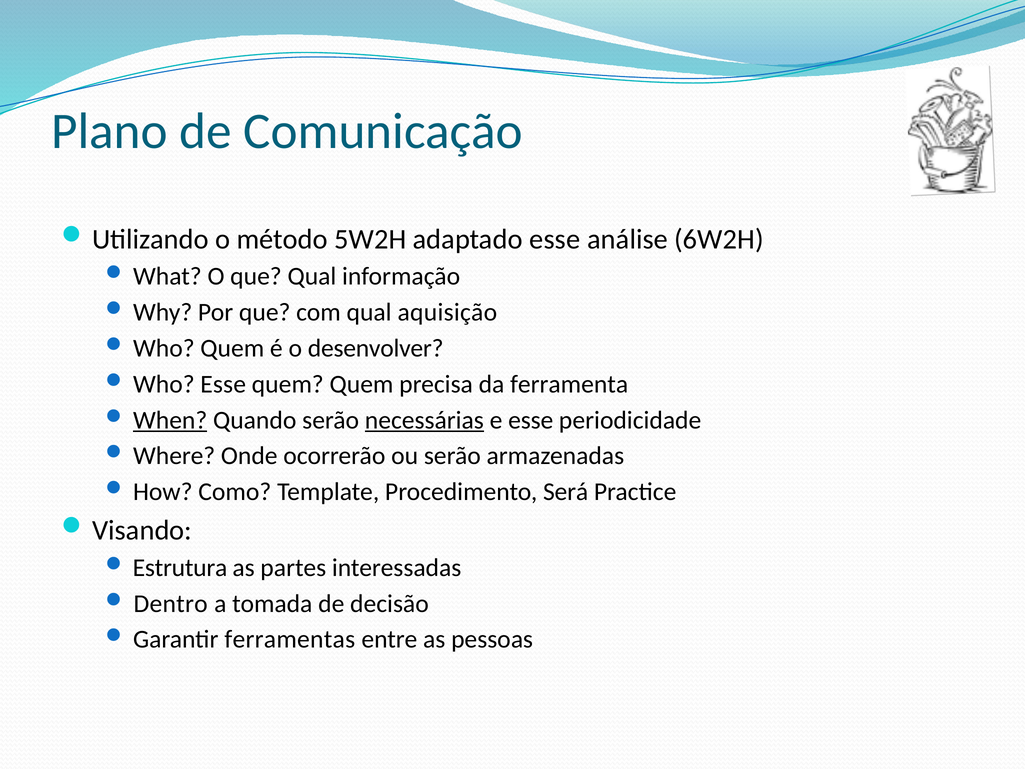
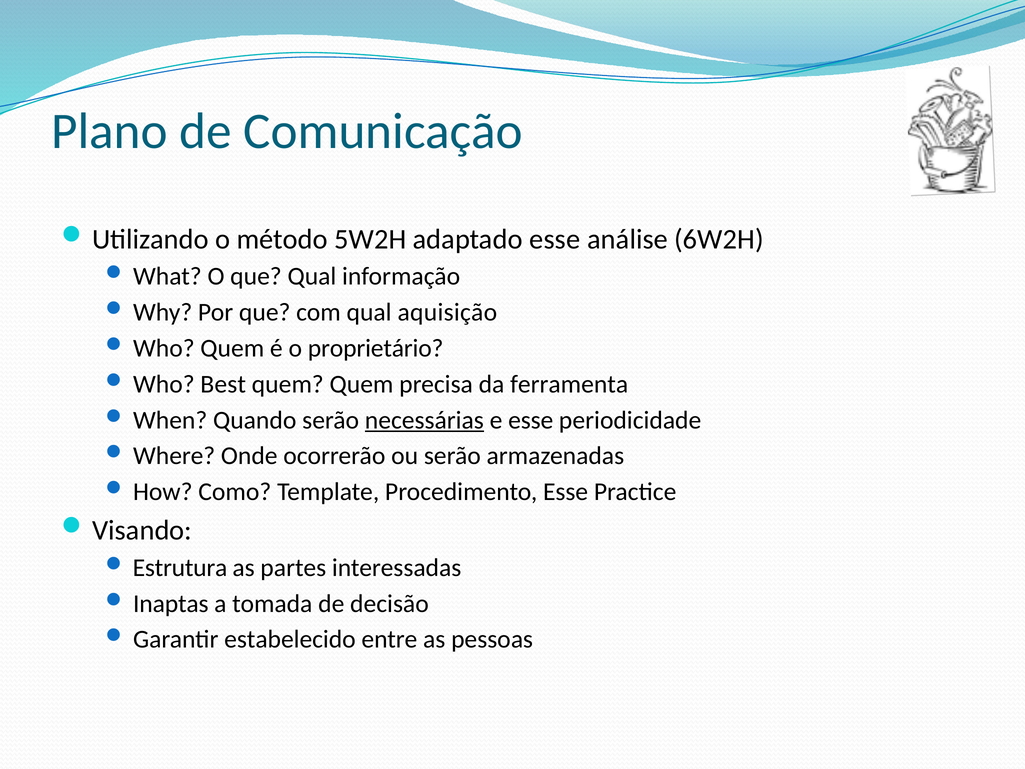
desenvolver: desenvolver -> proprietário
Who Esse: Esse -> Best
When underline: present -> none
Procedimento Será: Será -> Esse
Dentro: Dentro -> Inaptas
ferramentas: ferramentas -> estabelecido
